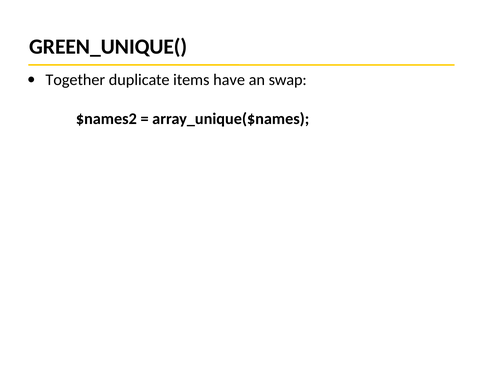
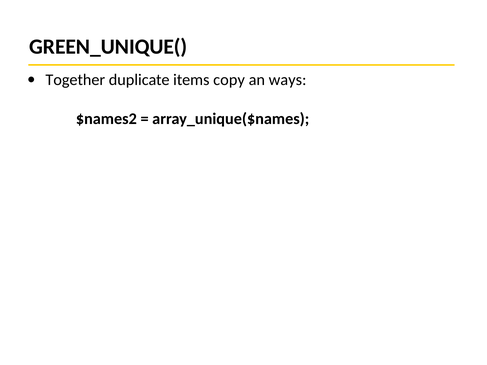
have: have -> copy
swap: swap -> ways
